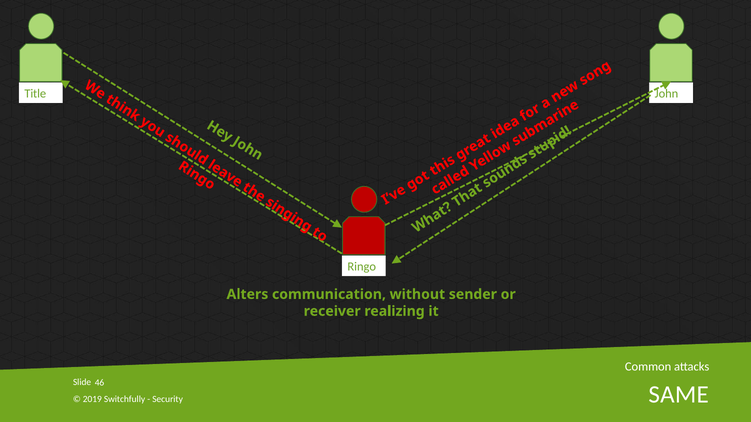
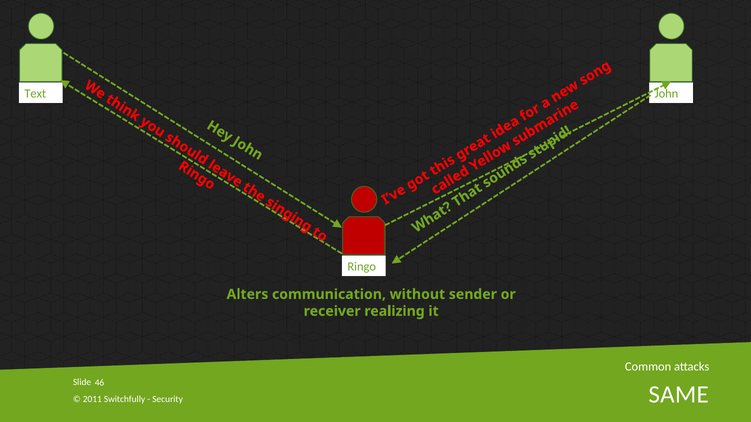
Title: Title -> Text
2019: 2019 -> 2011
